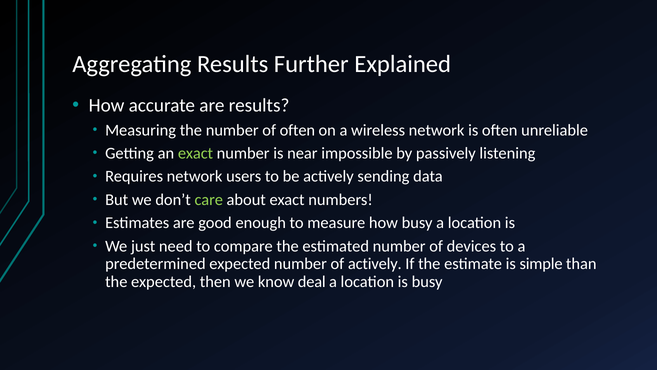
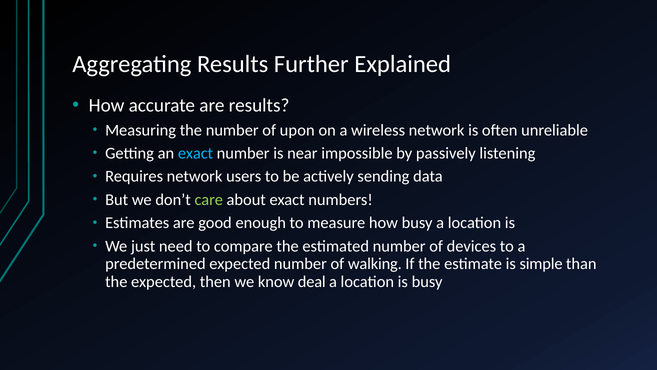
of often: often -> upon
exact at (195, 153) colour: light green -> light blue
of actively: actively -> walking
